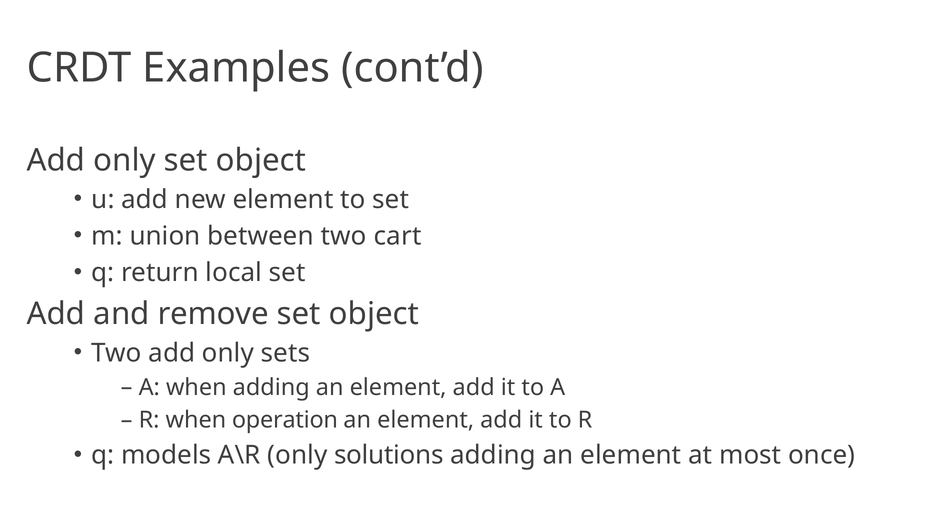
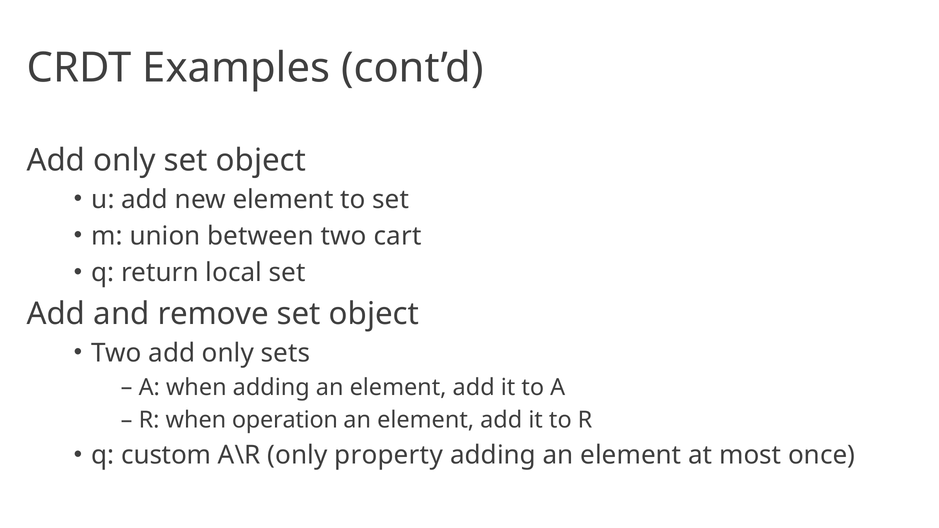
models: models -> custom
solutions: solutions -> property
